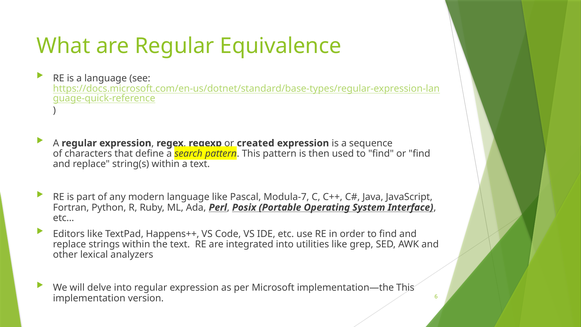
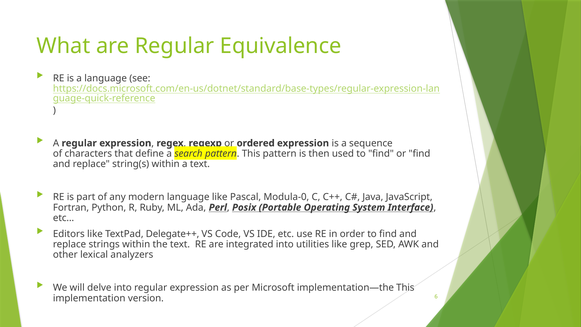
created: created -> ordered
Modula-7: Modula-7 -> Modula-0
Happens++: Happens++ -> Delegate++
